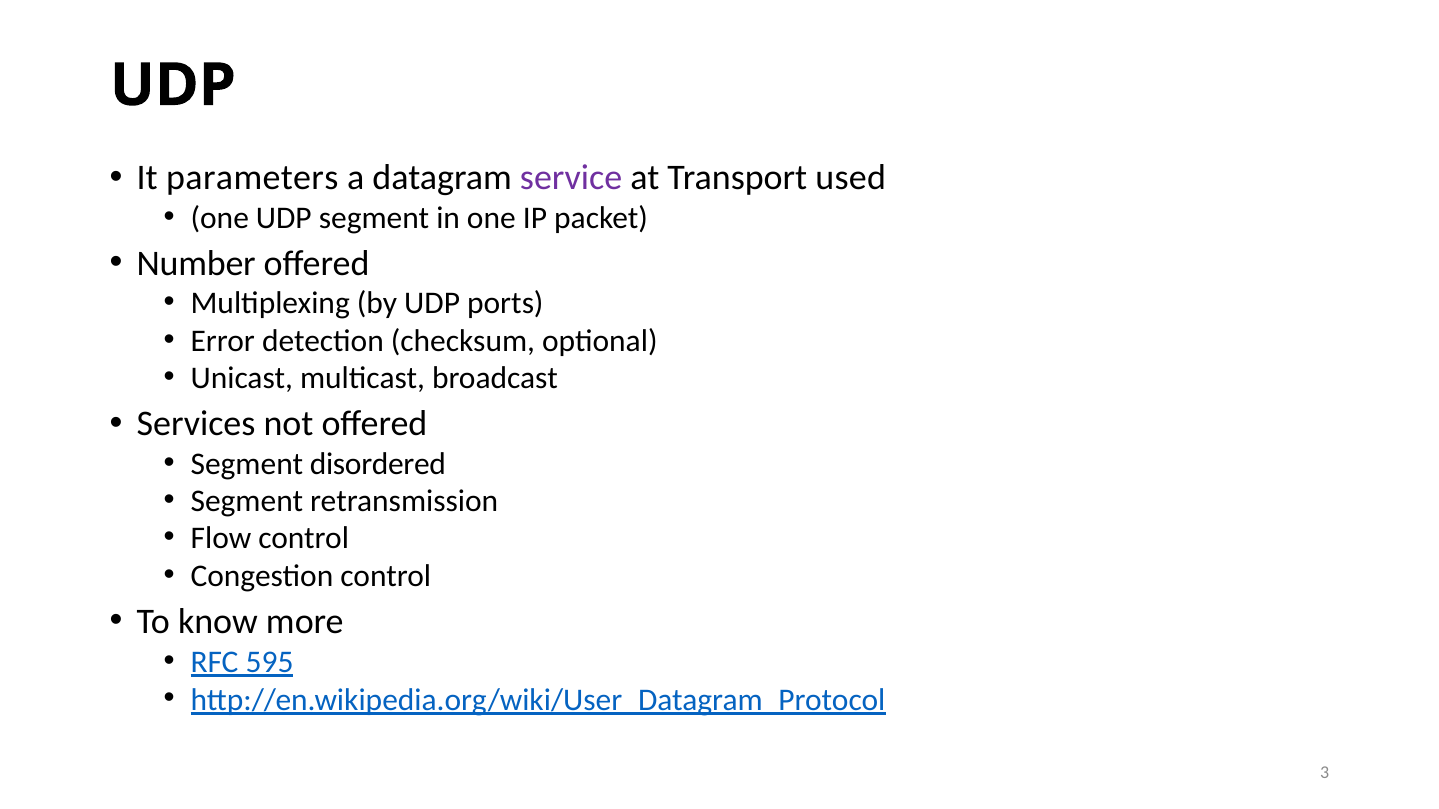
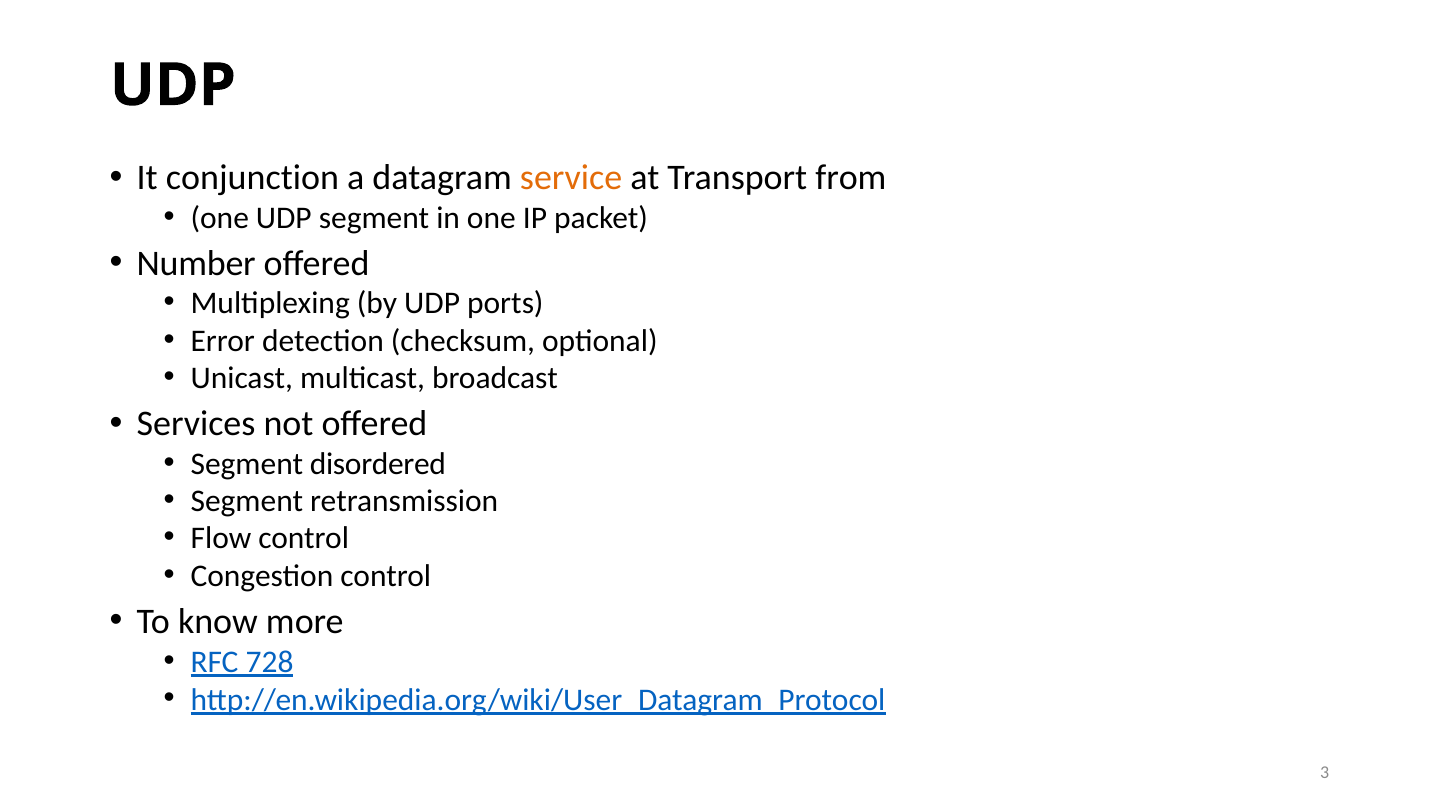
parameters: parameters -> conjunction
service colour: purple -> orange
used: used -> from
595: 595 -> 728
